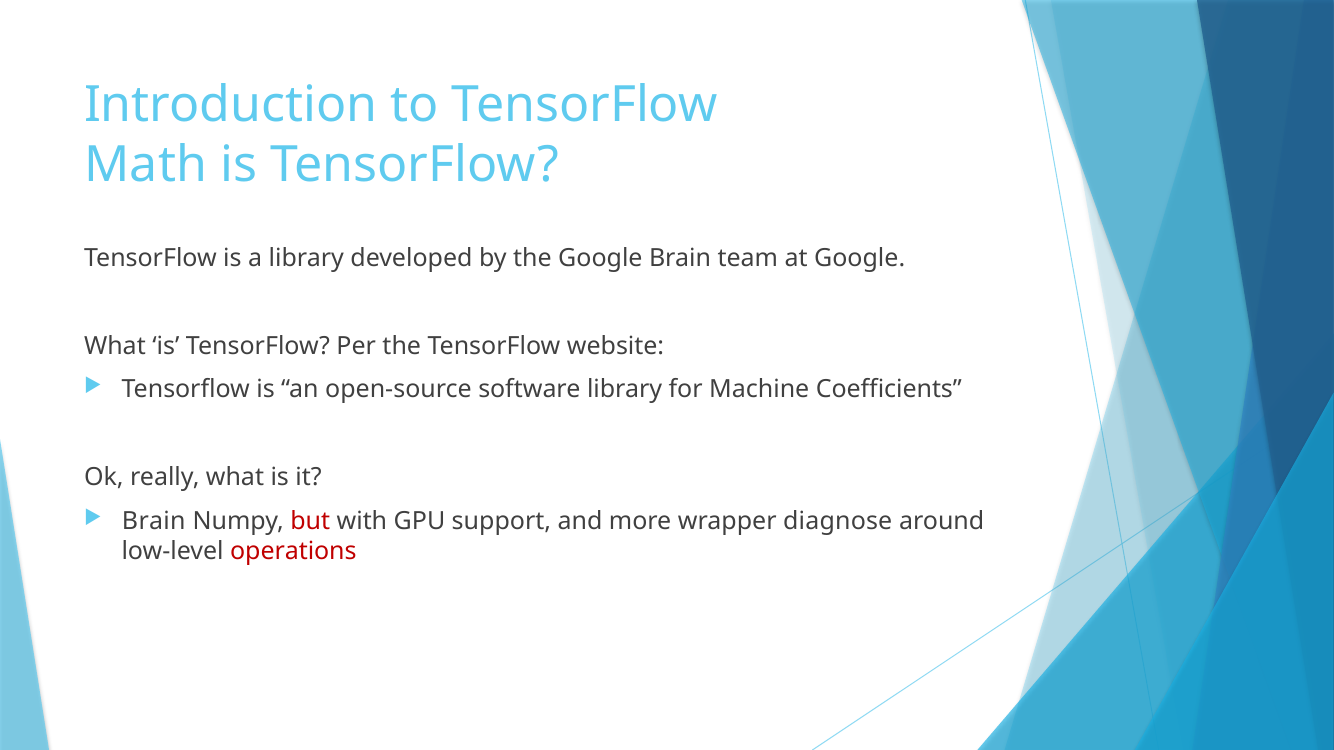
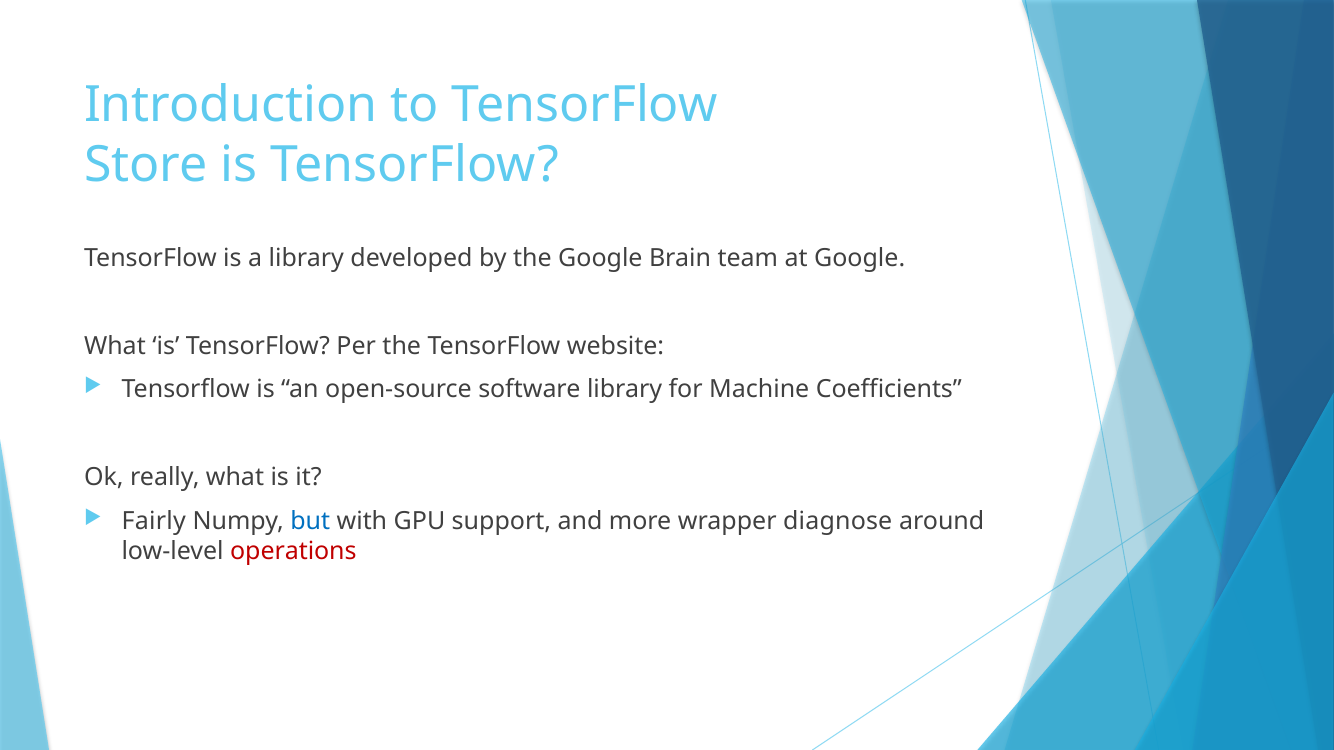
Math: Math -> Store
Brain at (154, 522): Brain -> Fairly
but colour: red -> blue
